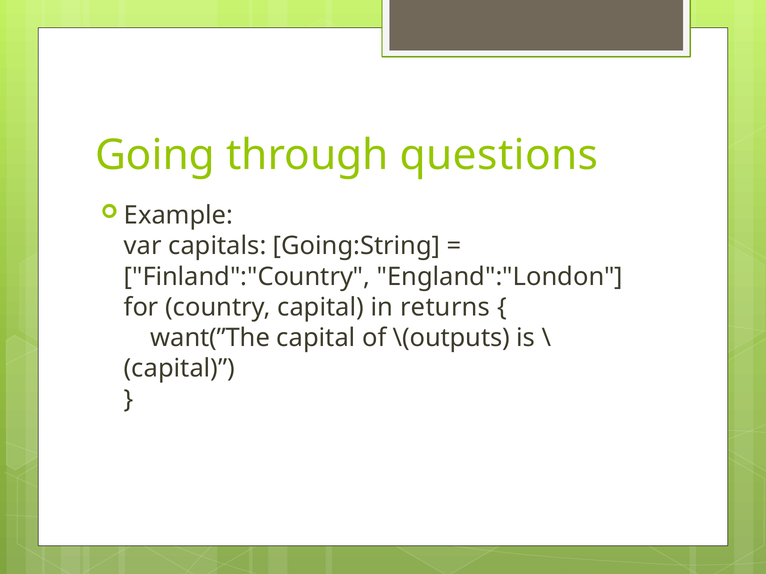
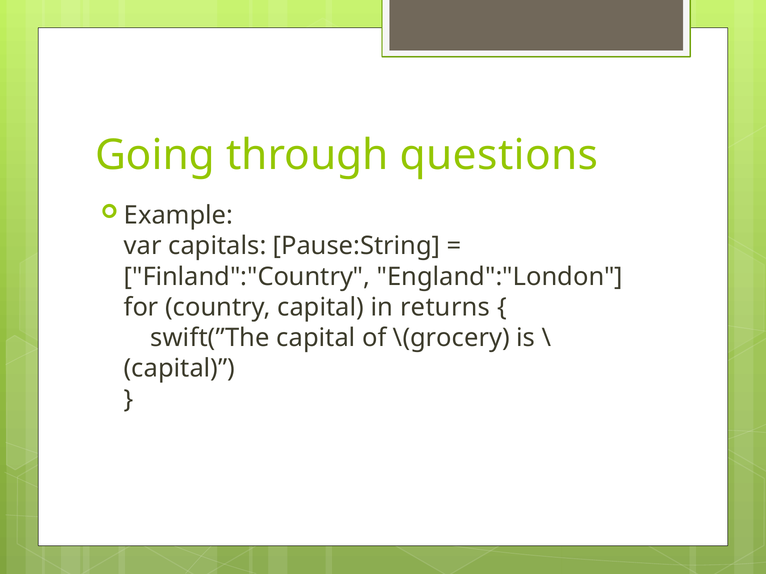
Going:String: Going:String -> Pause:String
want(”The: want(”The -> swift(”The
\(outputs: \(outputs -> \(grocery
